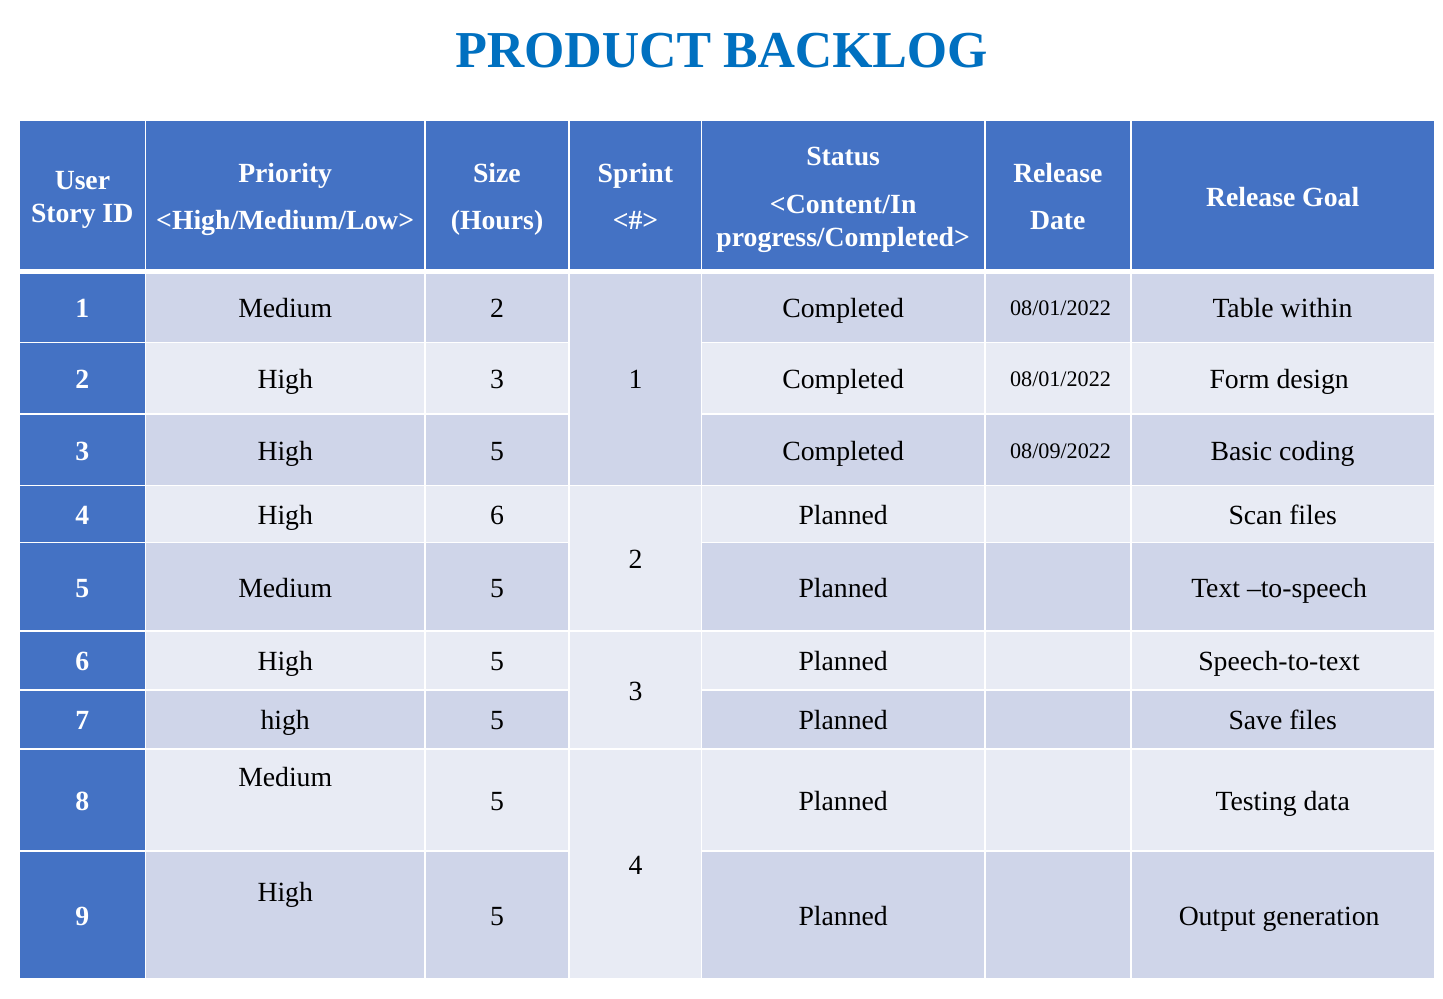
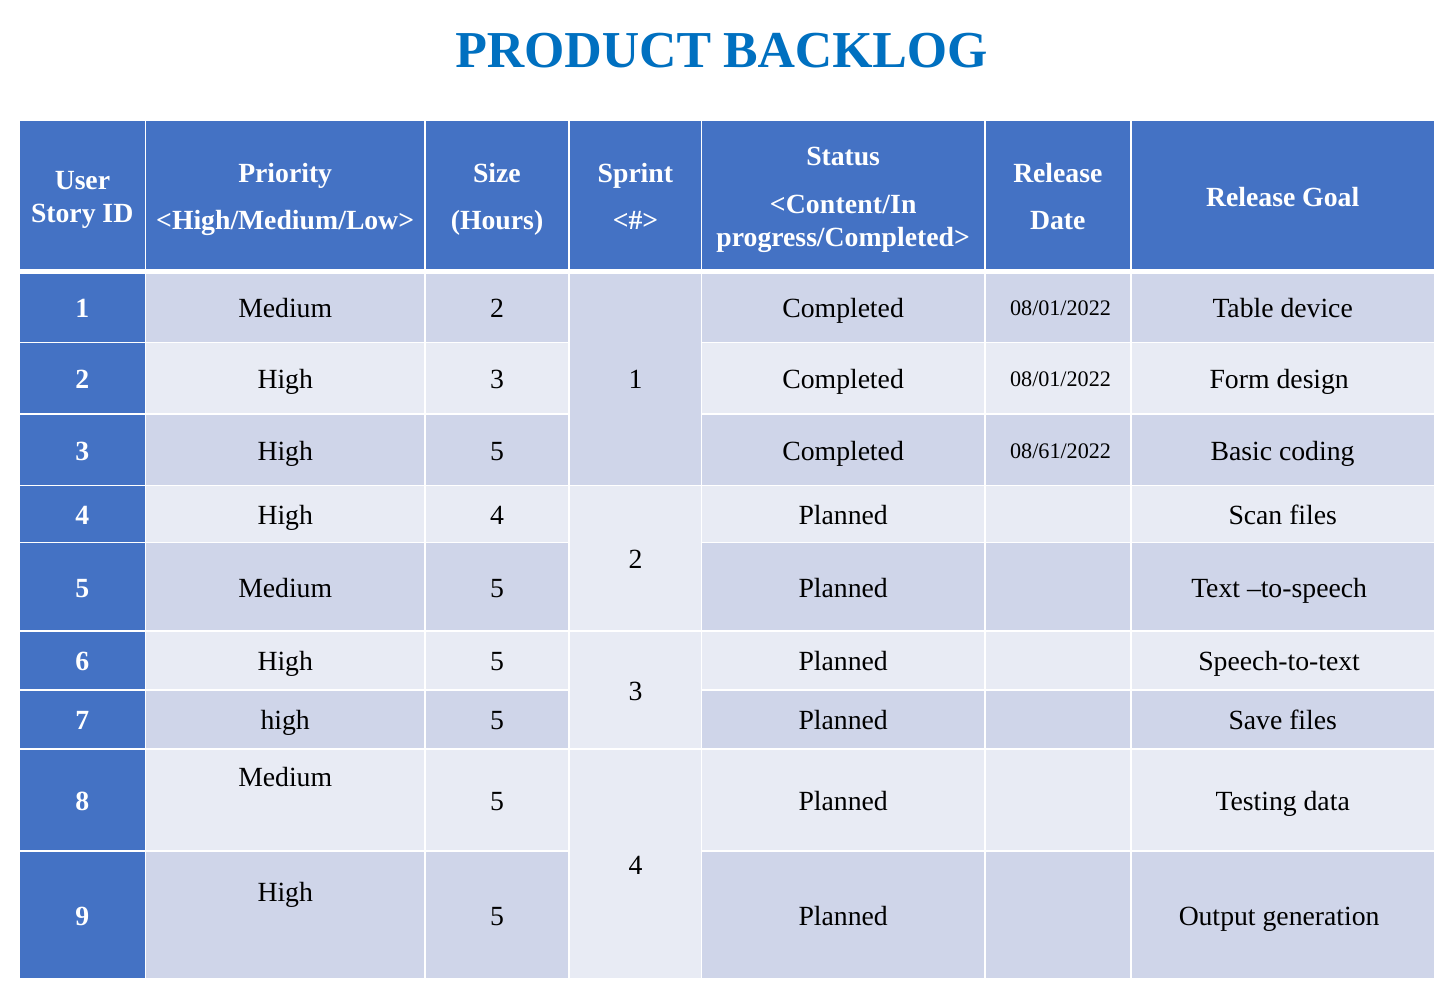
within: within -> device
08/09/2022: 08/09/2022 -> 08/61/2022
High 6: 6 -> 4
